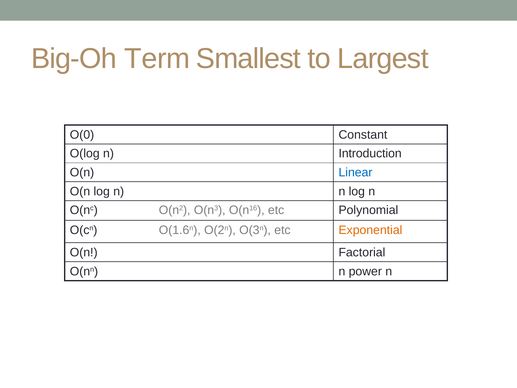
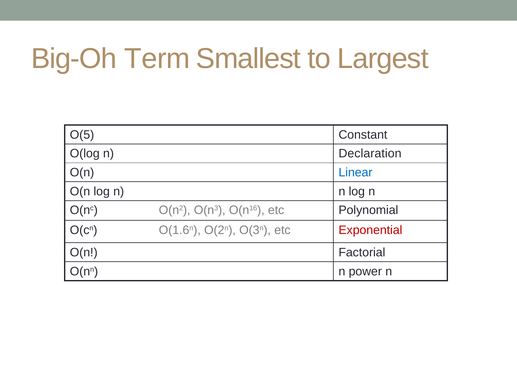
O(0: O(0 -> O(5
Introduction: Introduction -> Declaration
Exponential colour: orange -> red
